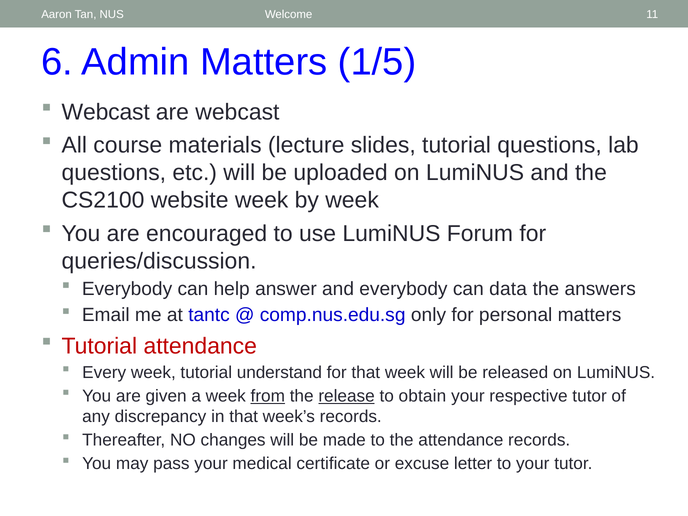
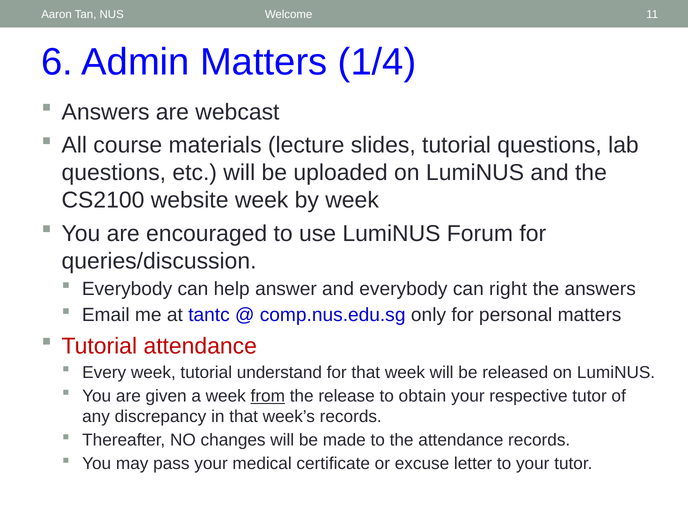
1/5: 1/5 -> 1/4
Webcast at (106, 112): Webcast -> Answers
data: data -> right
release underline: present -> none
